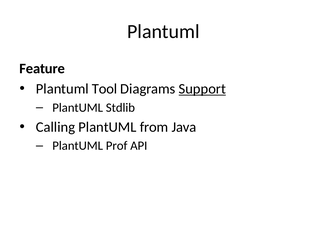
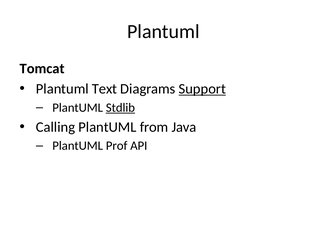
Feature: Feature -> Tomcat
Tool: Tool -> Text
Stdlib underline: none -> present
